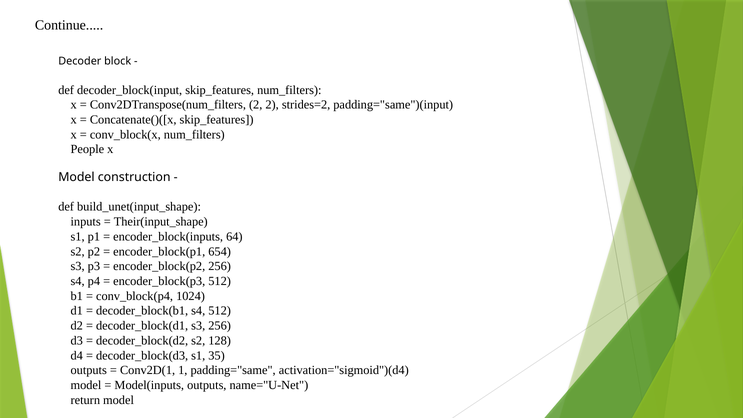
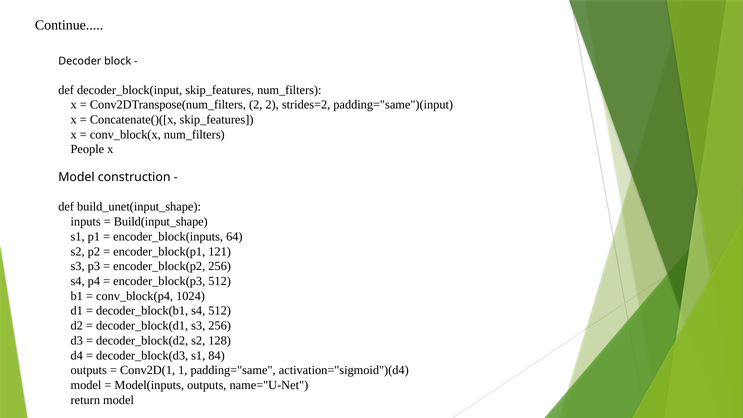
Their(input_shape: Their(input_shape -> Build(input_shape
654: 654 -> 121
35: 35 -> 84
